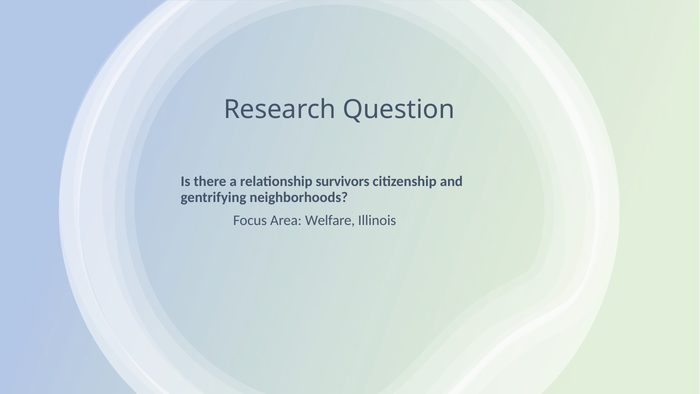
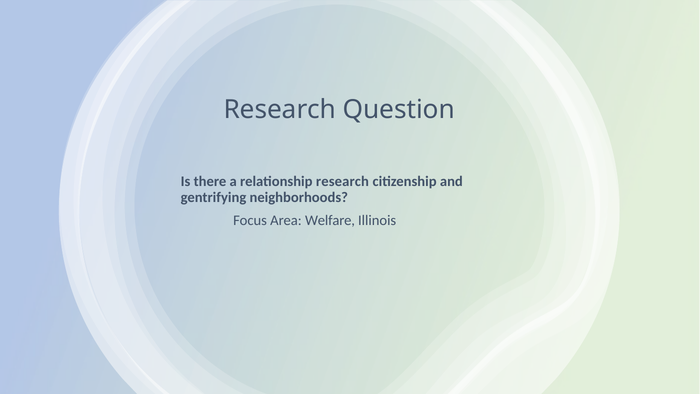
relationship survivors: survivors -> research
